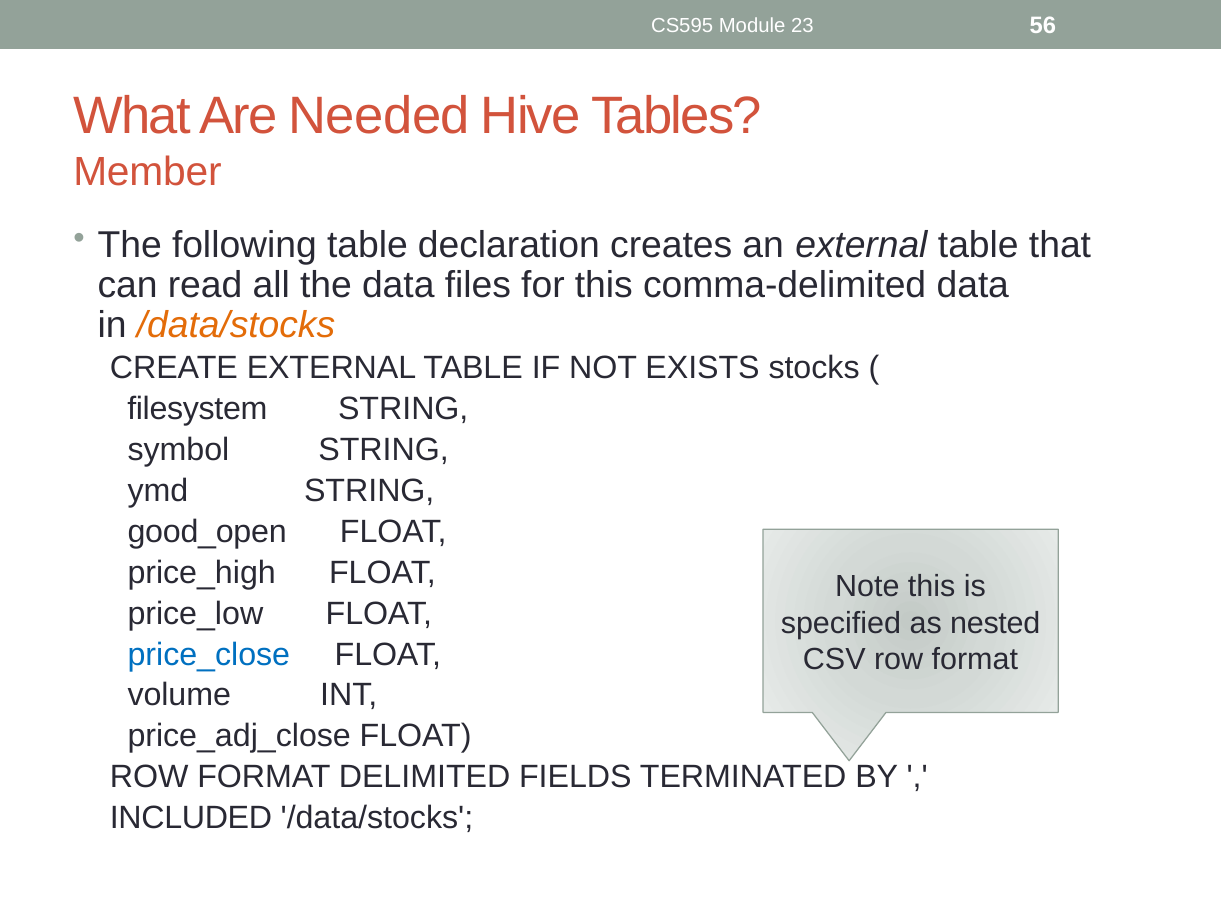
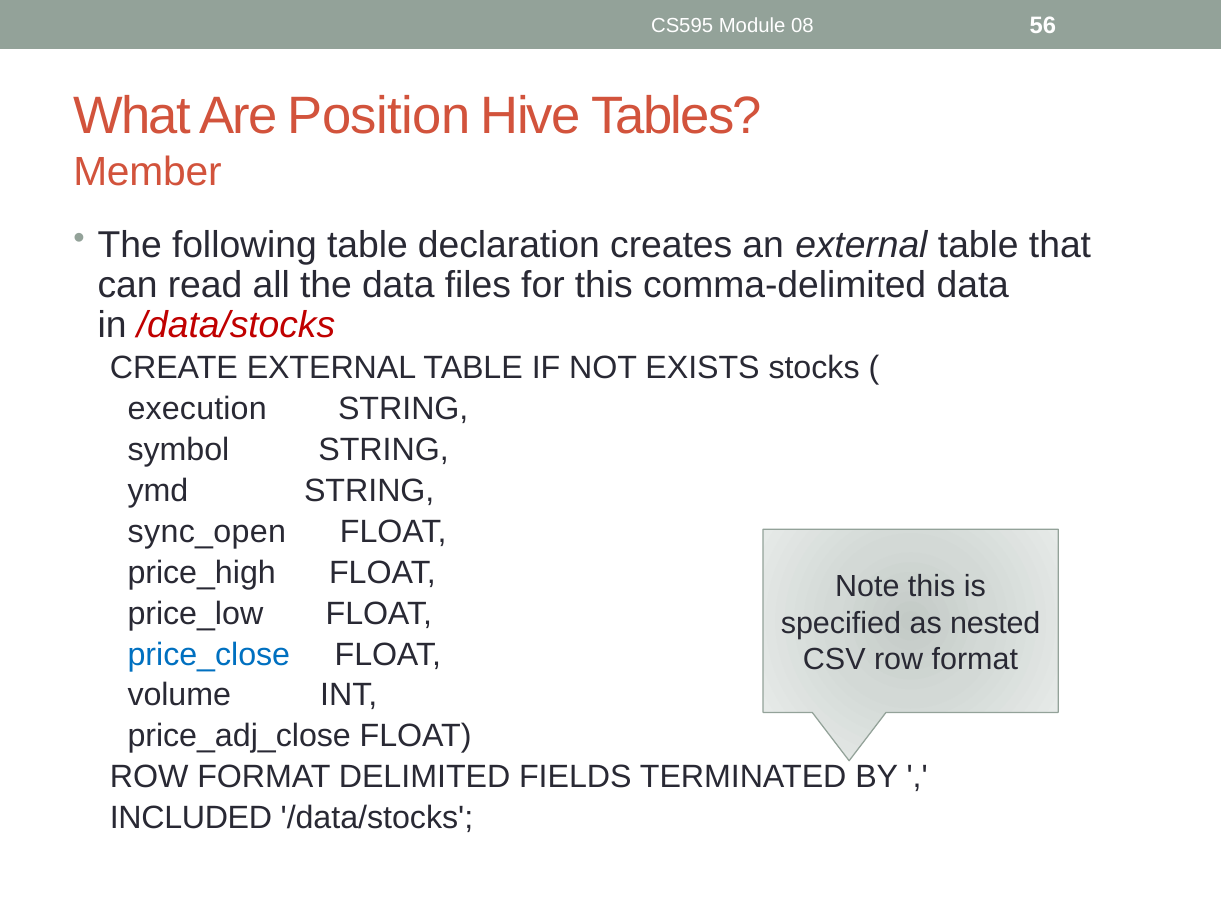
23: 23 -> 08
Needed: Needed -> Position
/data/stocks at (236, 325) colour: orange -> red
filesystem: filesystem -> execution
good_open: good_open -> sync_open
